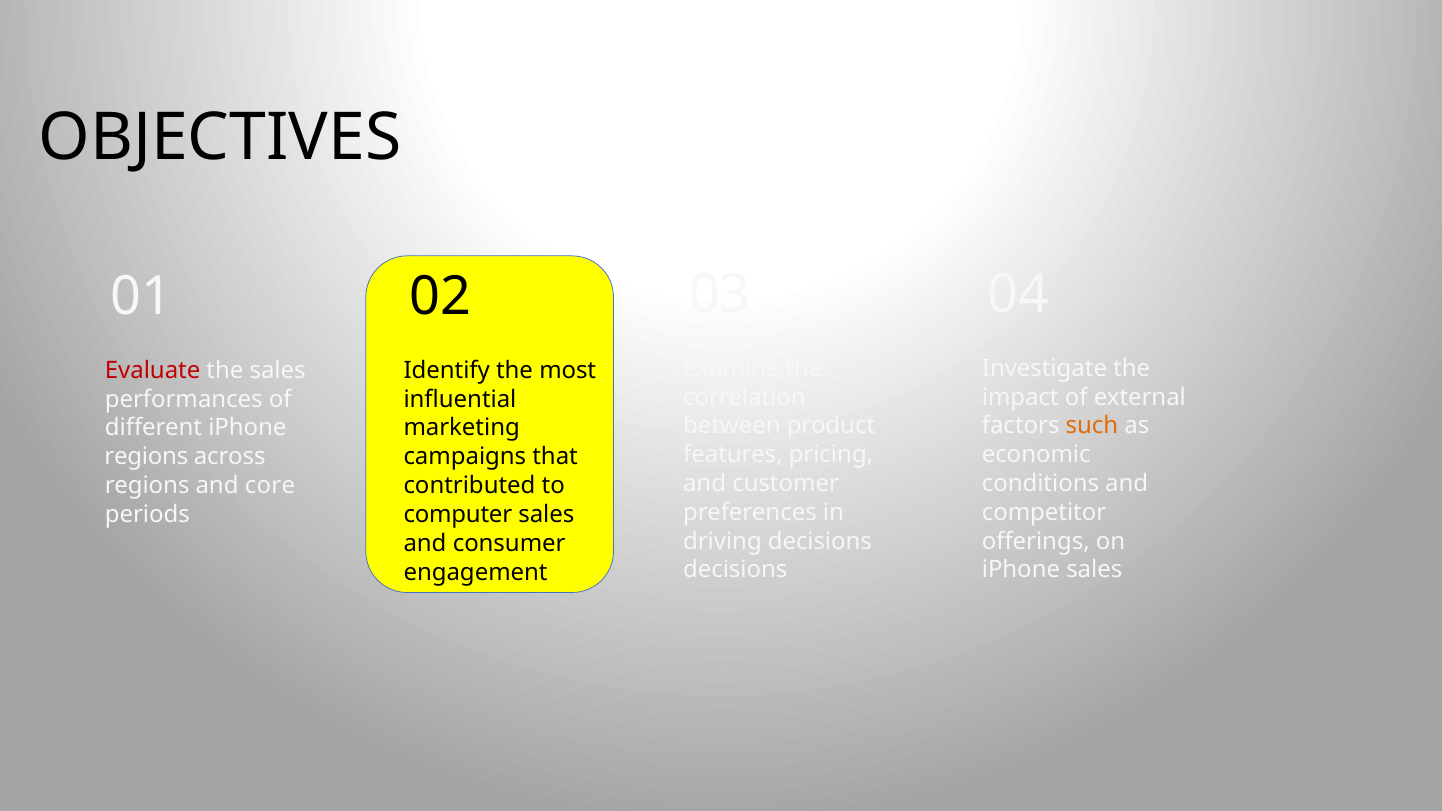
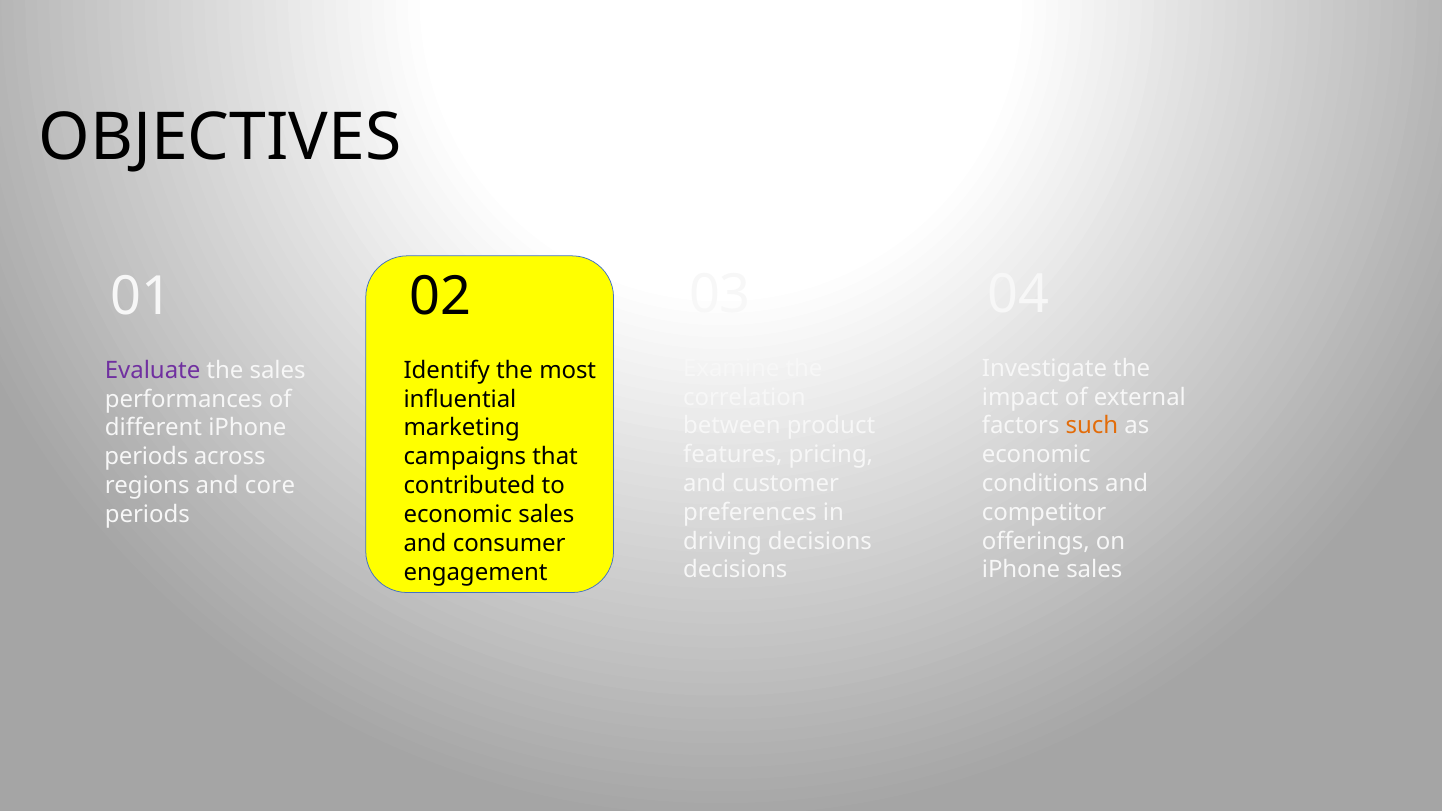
Evaluate colour: red -> purple
regions at (146, 457): regions -> periods
computer at (458, 515): computer -> economic
